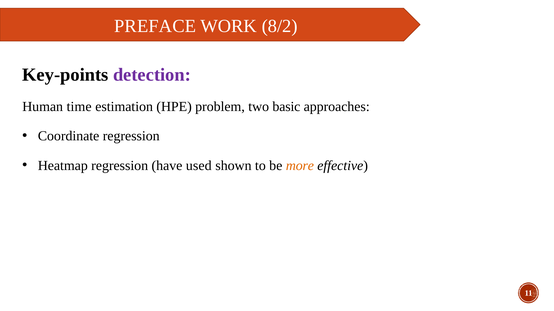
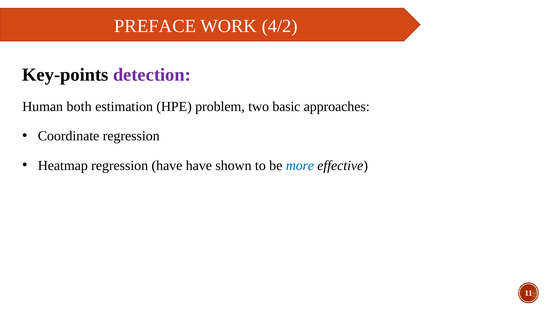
8/2: 8/2 -> 4/2
time: time -> both
have used: used -> have
more colour: orange -> blue
